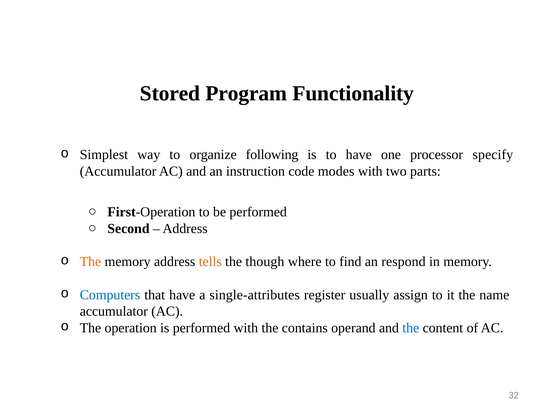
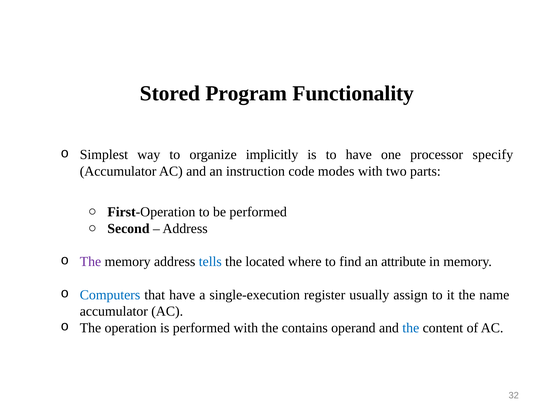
following: following -> implicitly
The at (90, 262) colour: orange -> purple
tells colour: orange -> blue
though: though -> located
respond: respond -> attribute
single-attributes: single-attributes -> single-execution
